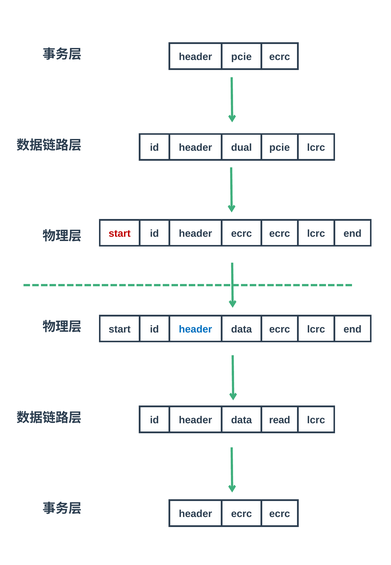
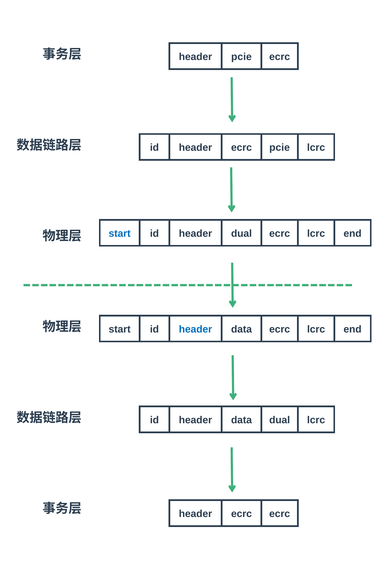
dual at (241, 148): dual -> ecrc
start at (120, 233) colour: red -> blue
ecrc at (242, 233): ecrc -> dual
header read: read -> dual
